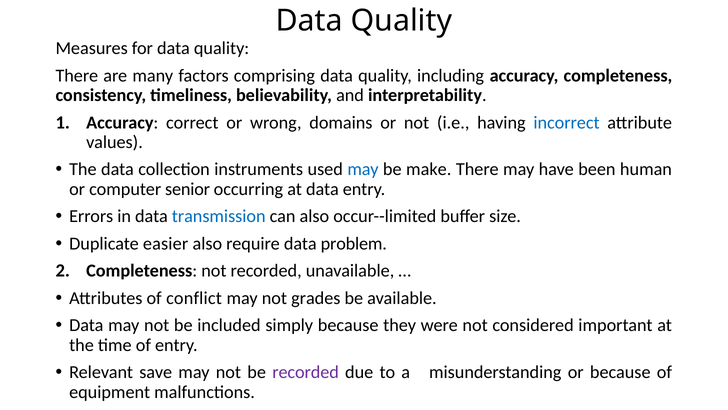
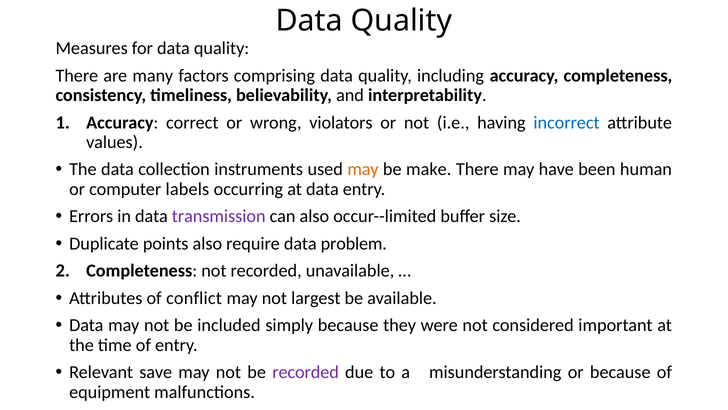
domains: domains -> violators
may at (363, 169) colour: blue -> orange
senior: senior -> labels
transmission colour: blue -> purple
easier: easier -> points
grades: grades -> largest
